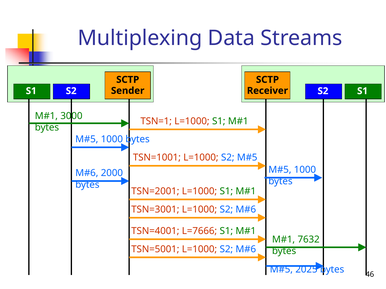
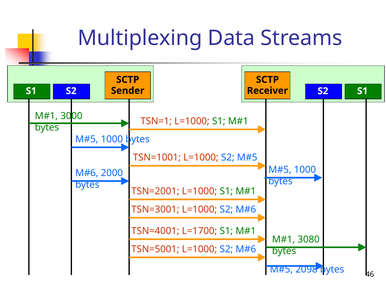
L=7666: L=7666 -> L=1700
7632: 7632 -> 3080
2025: 2025 -> 2098
